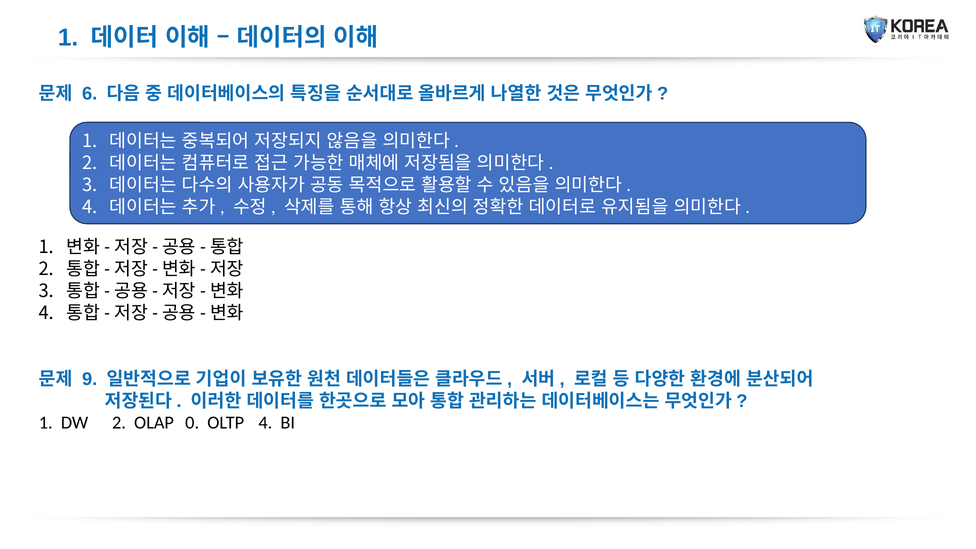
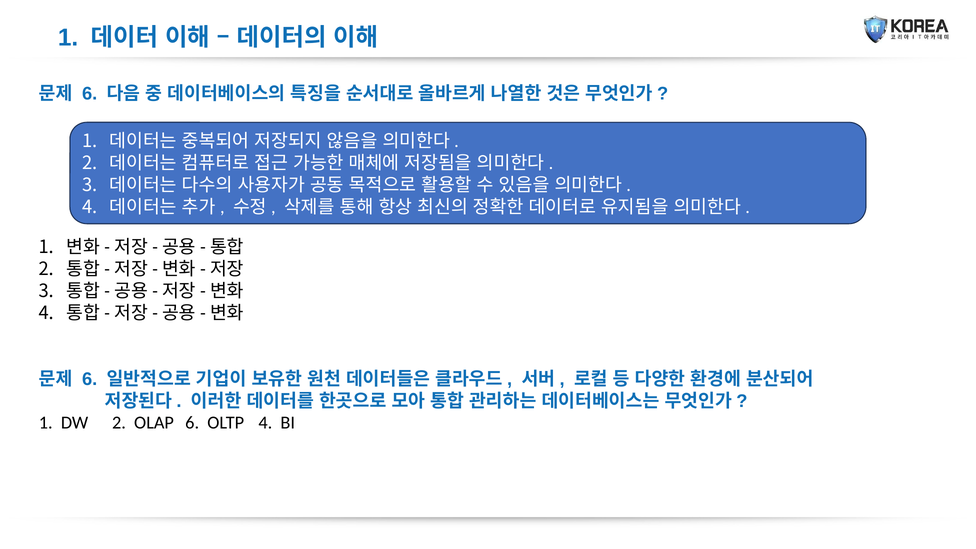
9 at (90, 379): 9 -> 6
OLAP 0: 0 -> 6
